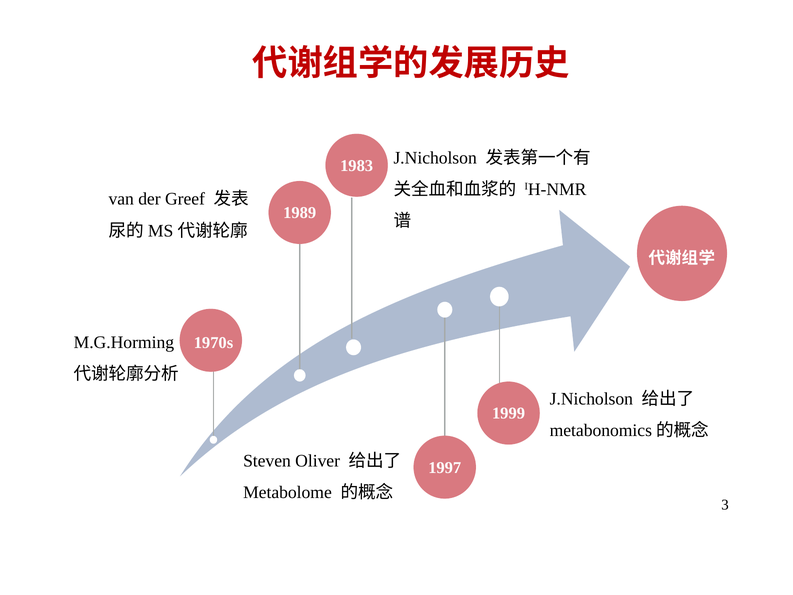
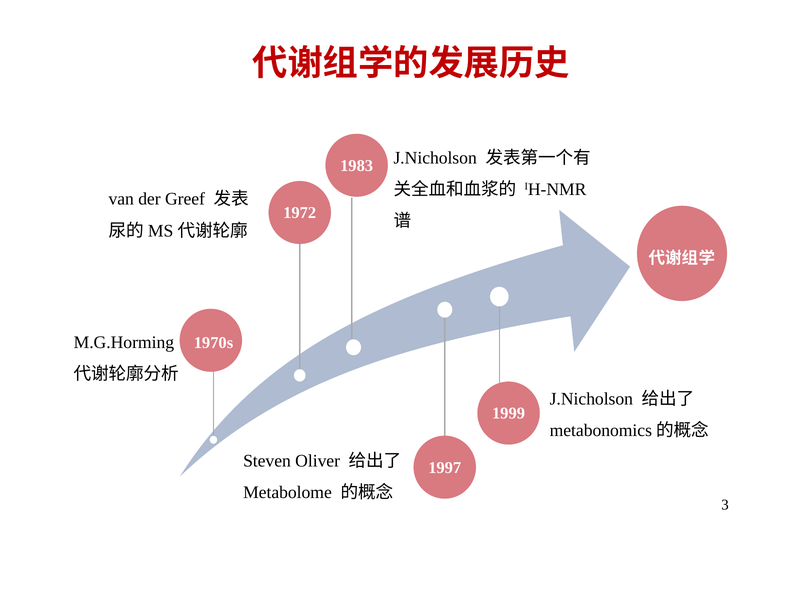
1989: 1989 -> 1972
